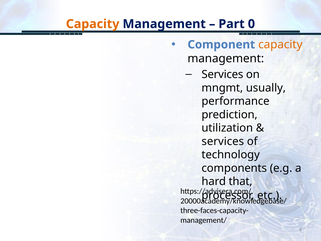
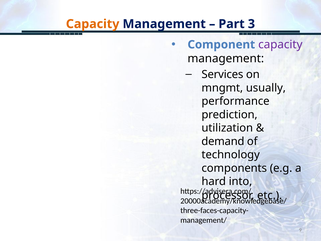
0: 0 -> 3
capacity at (280, 45) colour: orange -> purple
services at (223, 141): services -> demand
that: that -> into
